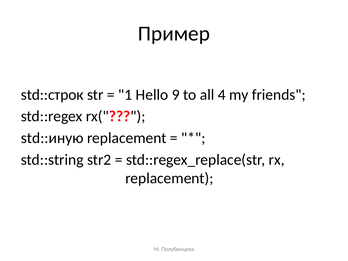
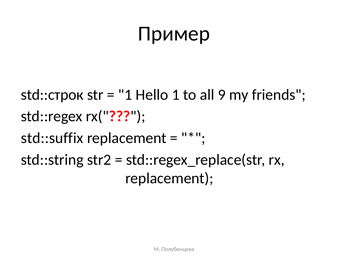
Hello 9: 9 -> 1
4: 4 -> 9
std::иную: std::иную -> std::suffix
